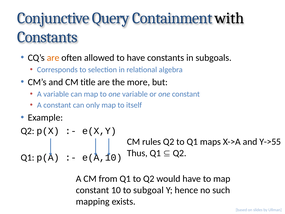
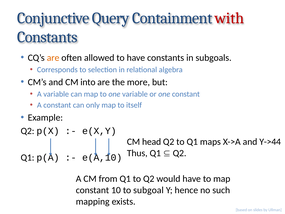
with colour: black -> red
title: title -> into
rules: rules -> head
Y->55: Y->55 -> Y->44
